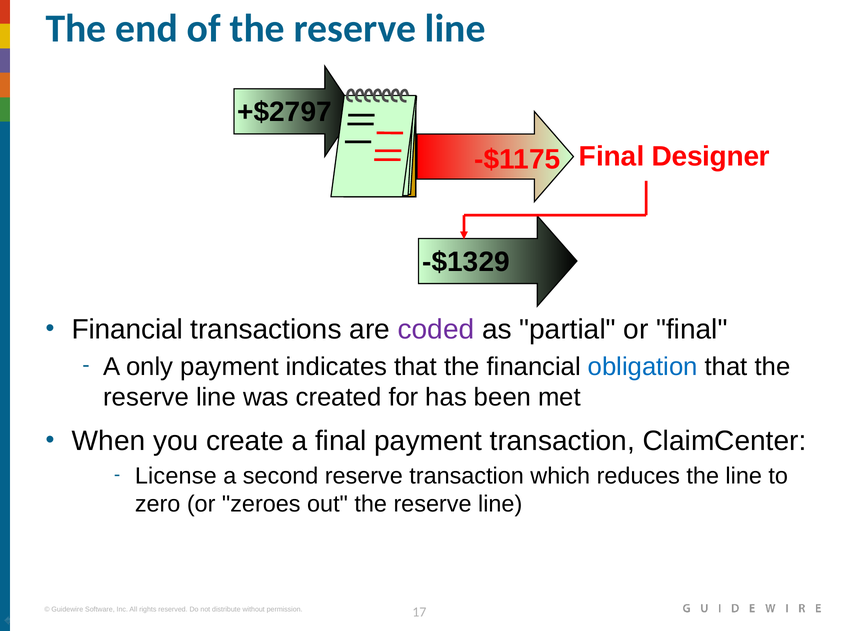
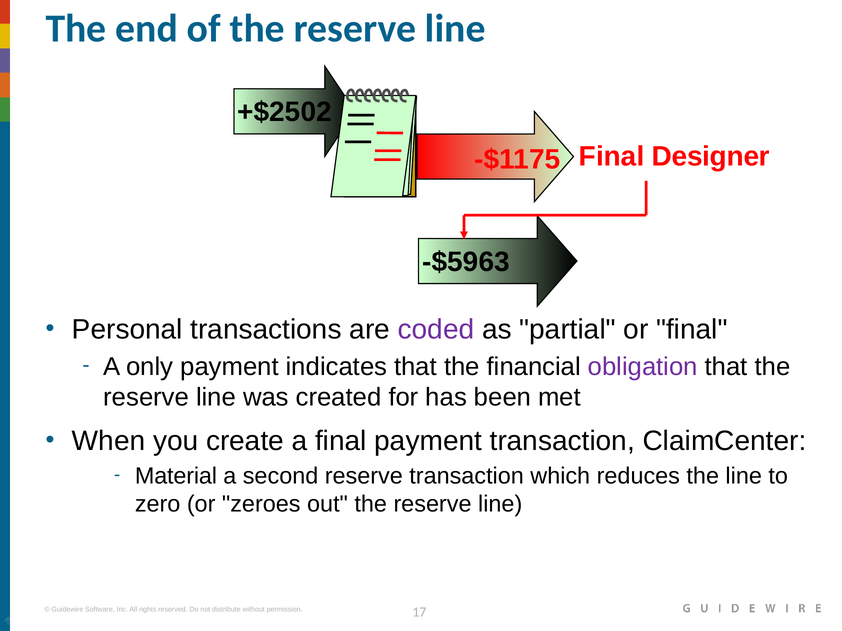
+$2797: +$2797 -> +$2502
-$1329: -$1329 -> -$5963
Financial at (127, 330): Financial -> Personal
obligation colour: blue -> purple
License: License -> Material
